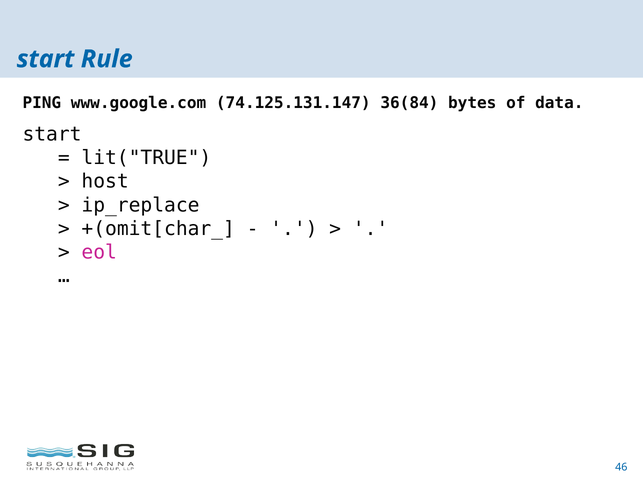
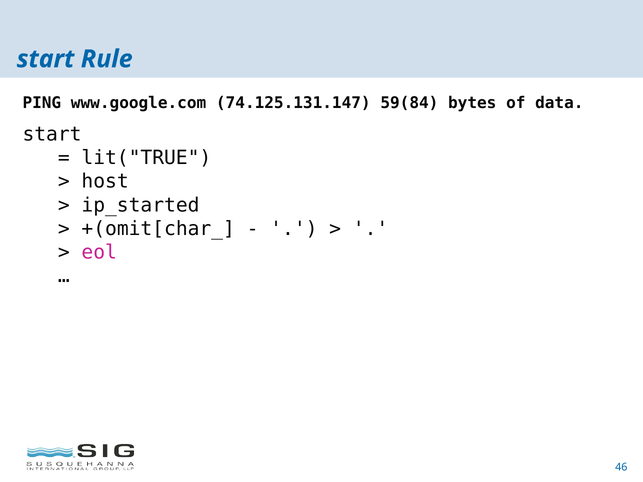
36(84: 36(84 -> 59(84
ip_replace: ip_replace -> ip_started
